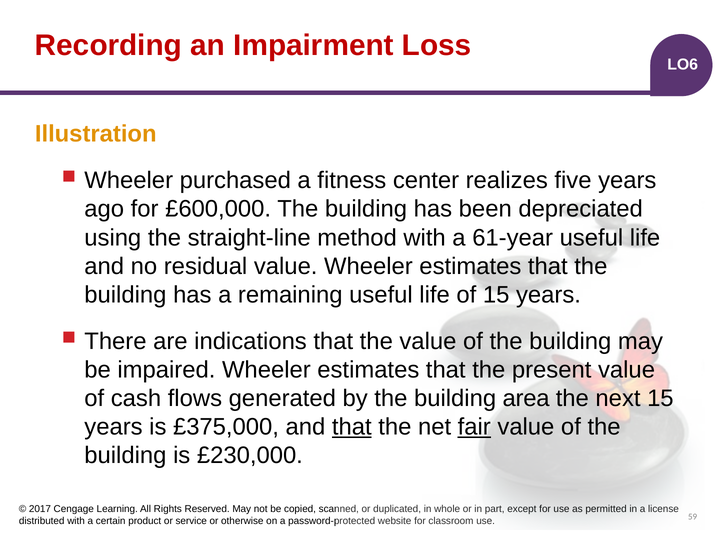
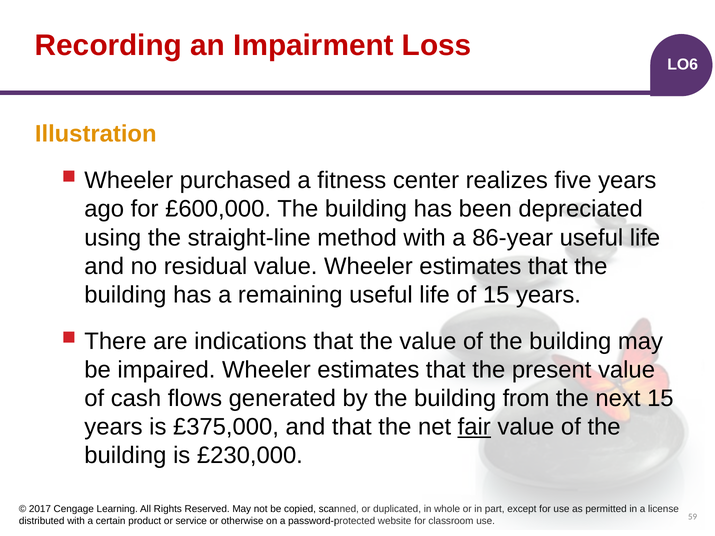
61-year: 61-year -> 86-year
area: area -> from
that at (352, 427) underline: present -> none
